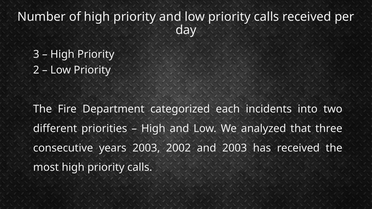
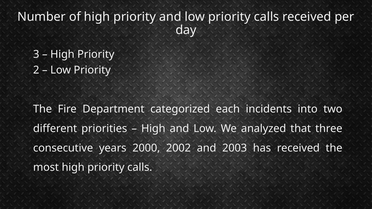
years 2003: 2003 -> 2000
